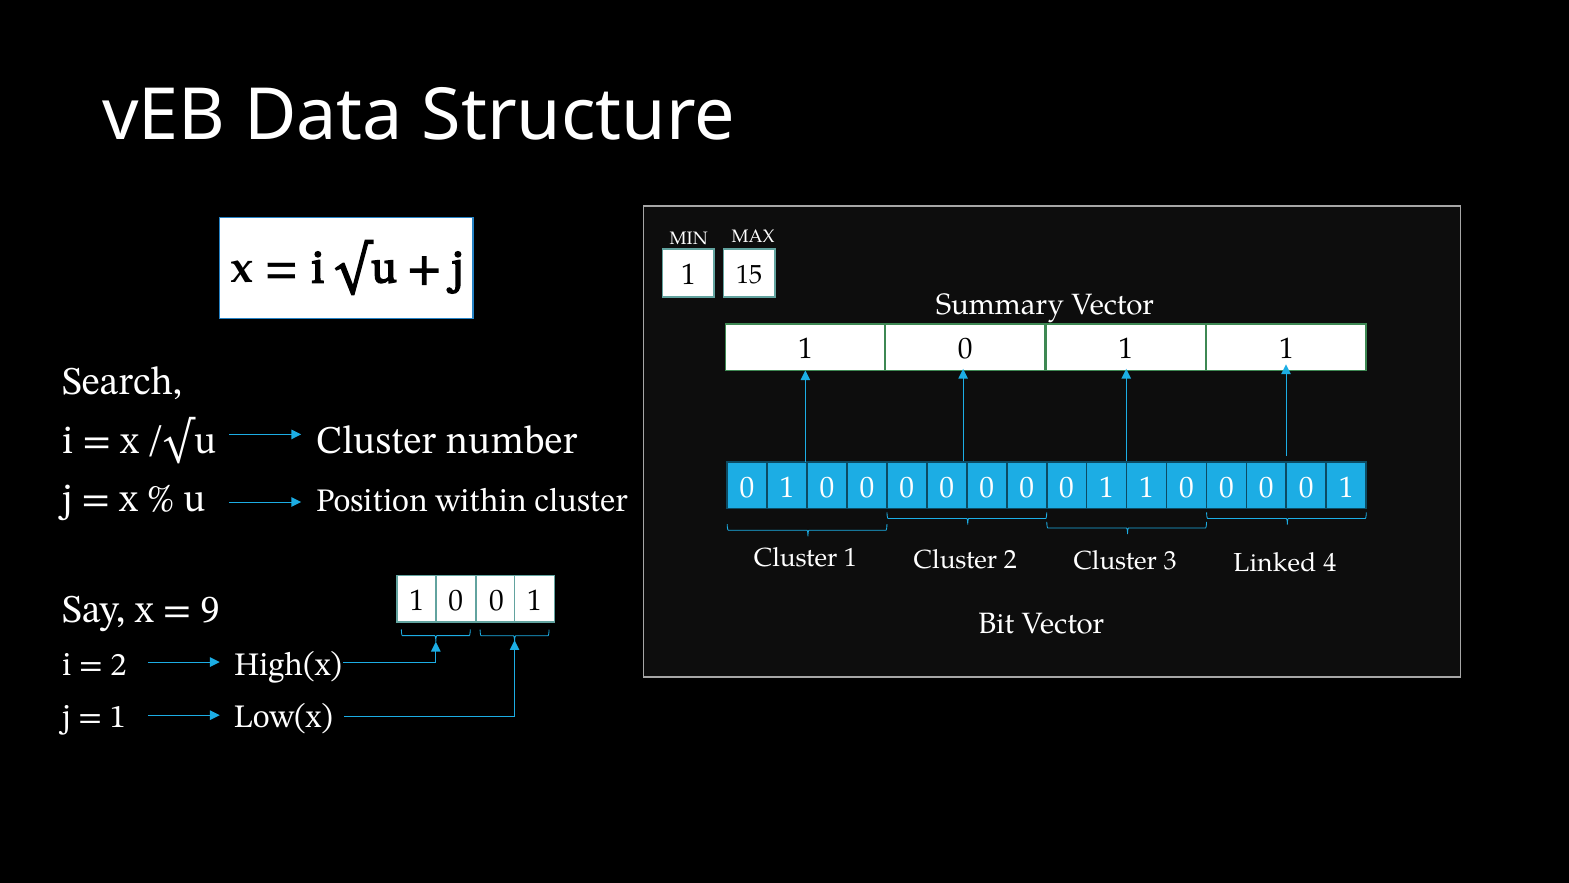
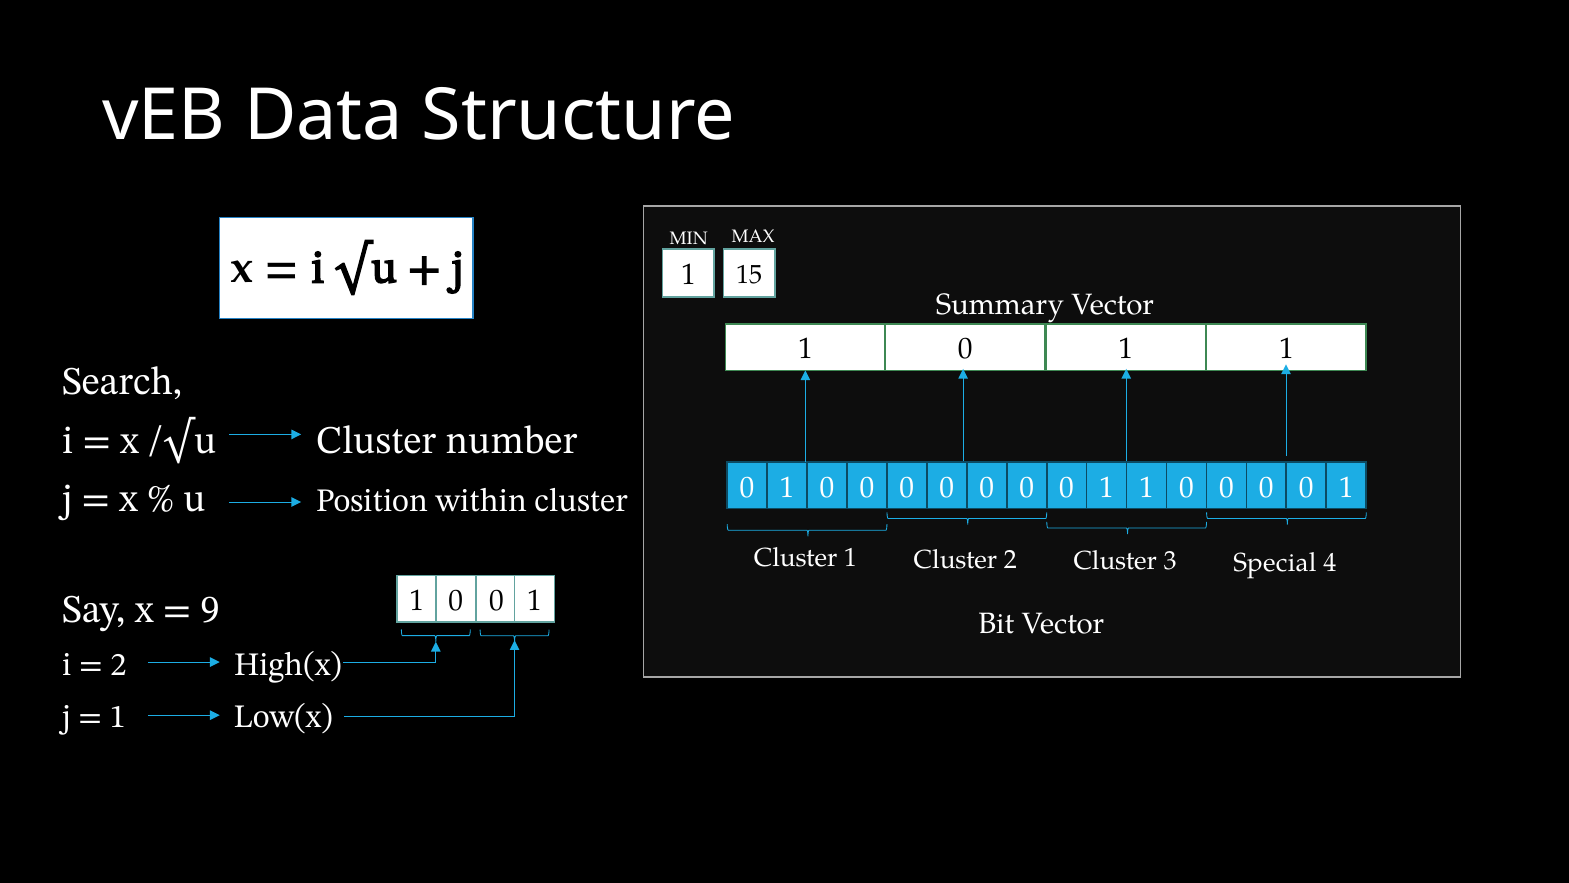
Linked: Linked -> Special
